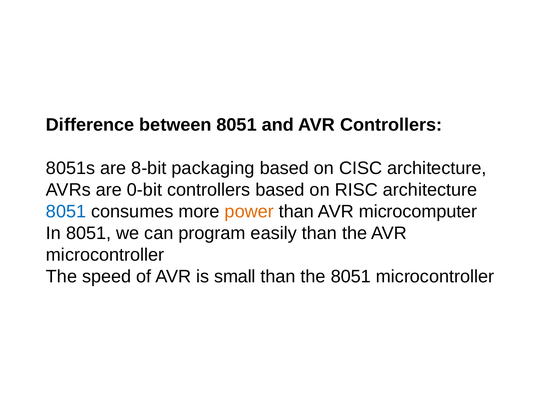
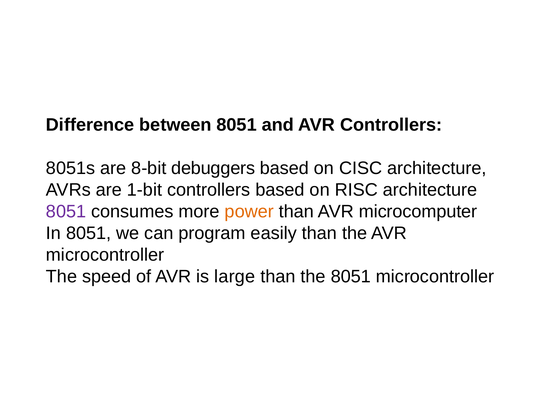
packaging: packaging -> debuggers
0-bit: 0-bit -> 1-bit
8051 at (66, 212) colour: blue -> purple
small: small -> large
